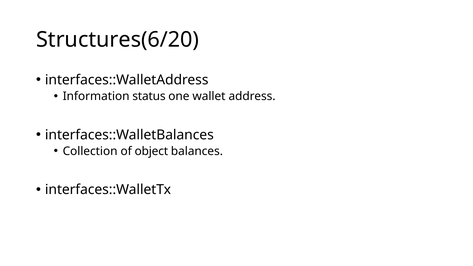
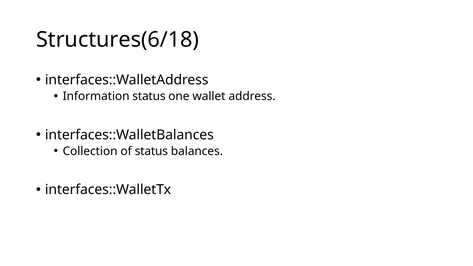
Structures(6/20: Structures(6/20 -> Structures(6/18
of object: object -> status
